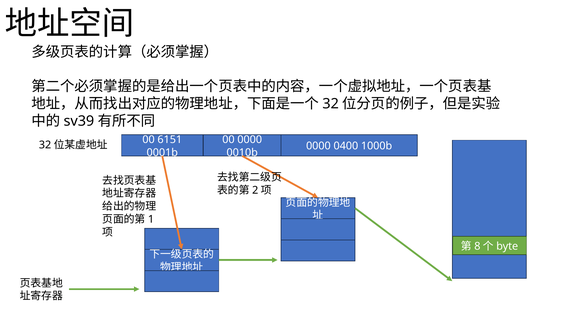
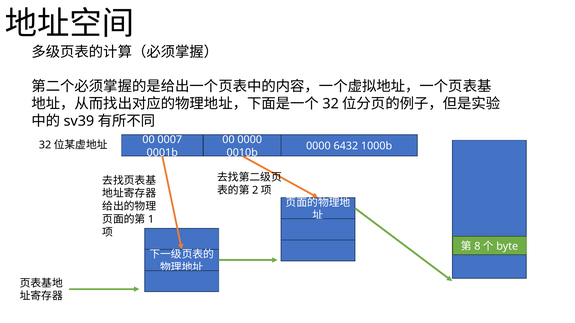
6151: 6151 -> 0007
0400: 0400 -> 6432
